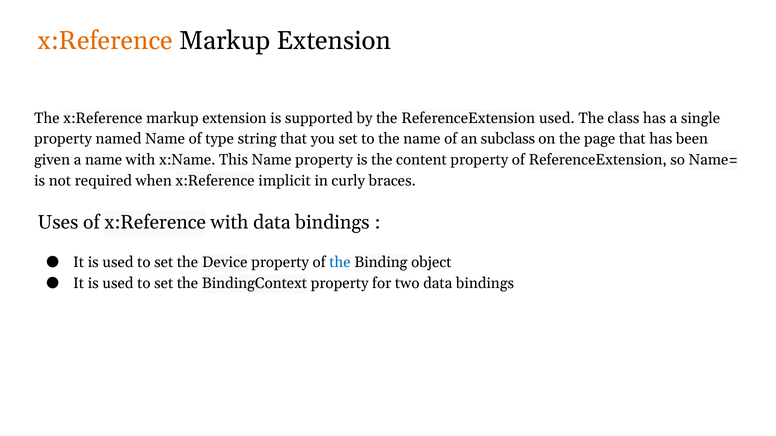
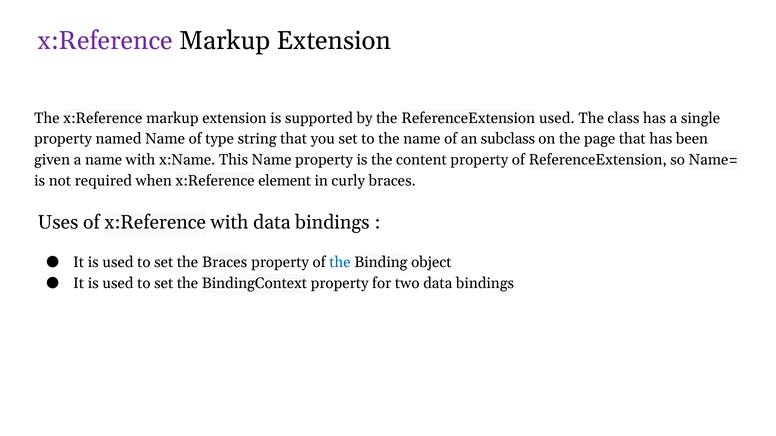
x:Reference at (105, 41) colour: orange -> purple
implicit: implicit -> element
the Device: Device -> Braces
